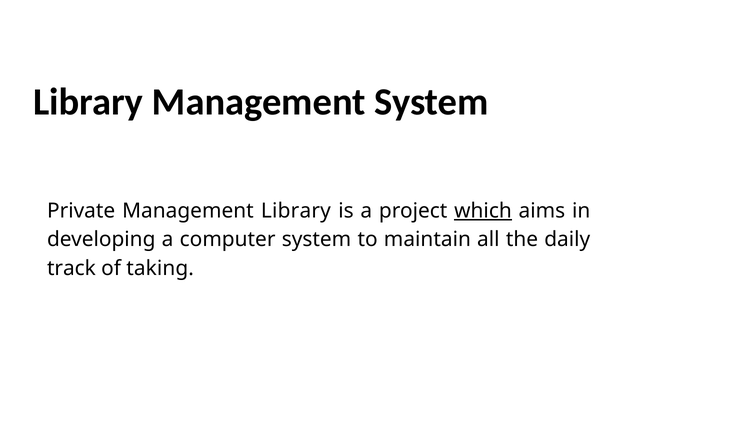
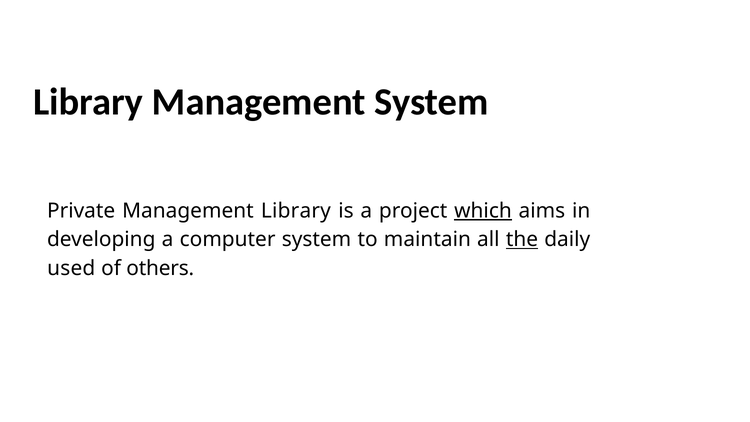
the underline: none -> present
track: track -> used
taking: taking -> others
